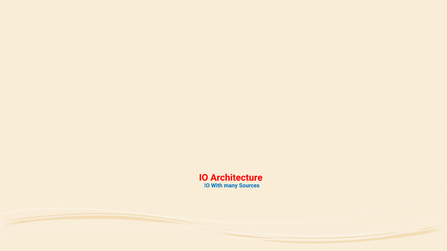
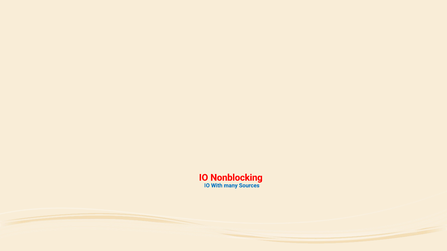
Architecture: Architecture -> Nonblocking
